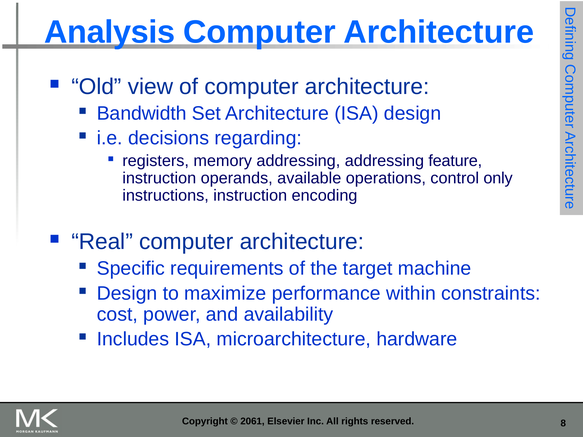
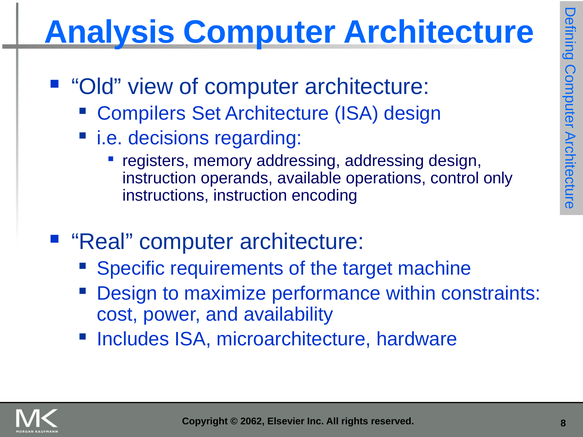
Bandwidth: Bandwidth -> Compilers
addressing feature: feature -> design
2061: 2061 -> 2062
